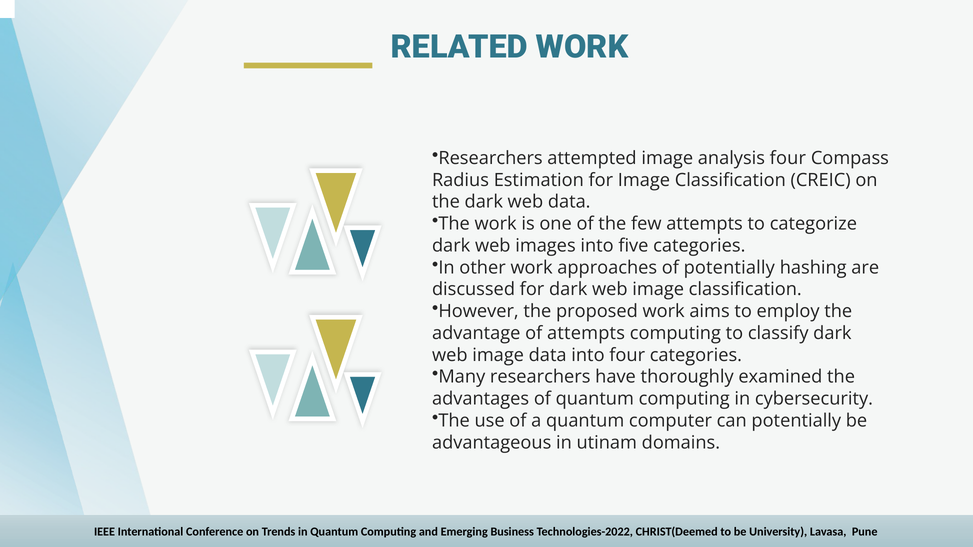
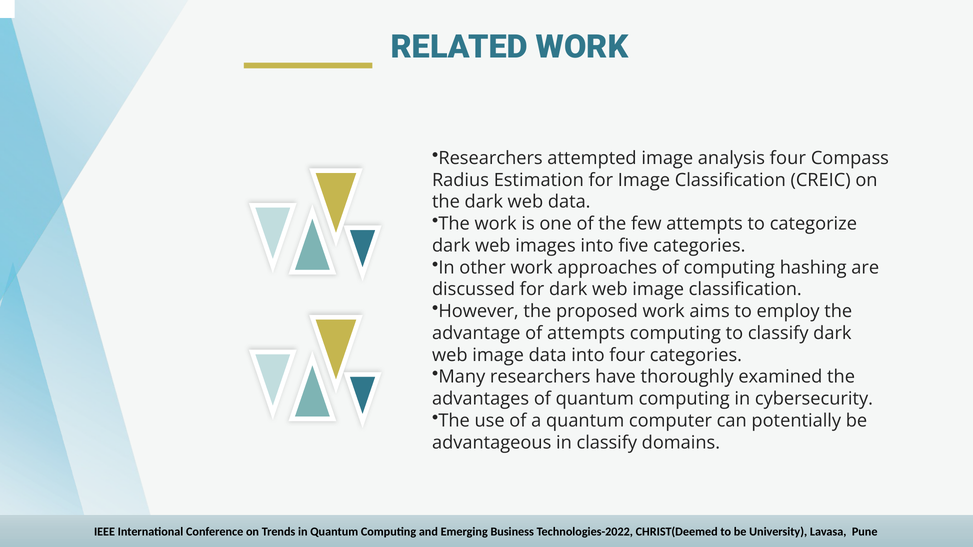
of potentially: potentially -> computing
in utinam: utinam -> classify
